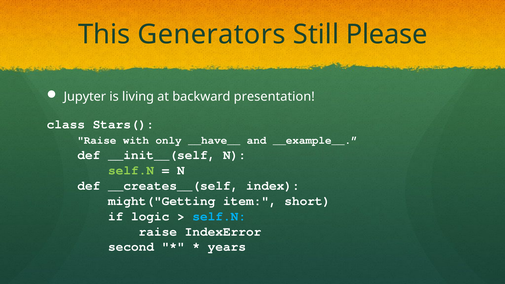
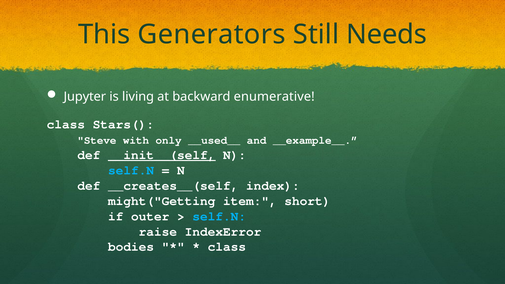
Please: Please -> Needs
presentation: presentation -> enumerative
Raise at (97, 140): Raise -> Steve
__have__: __have__ -> __used__
__init__(self underline: none -> present
self.N at (131, 170) colour: light green -> light blue
logic: logic -> outer
second: second -> bodies
years at (227, 247): years -> class
